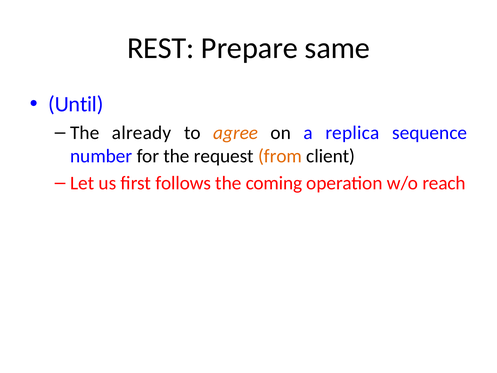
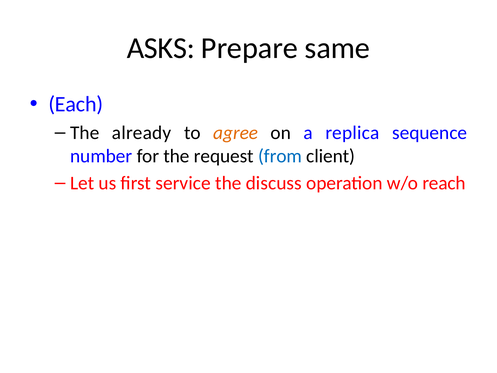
REST: REST -> ASKS
Until: Until -> Each
from colour: orange -> blue
follows: follows -> service
coming: coming -> discuss
